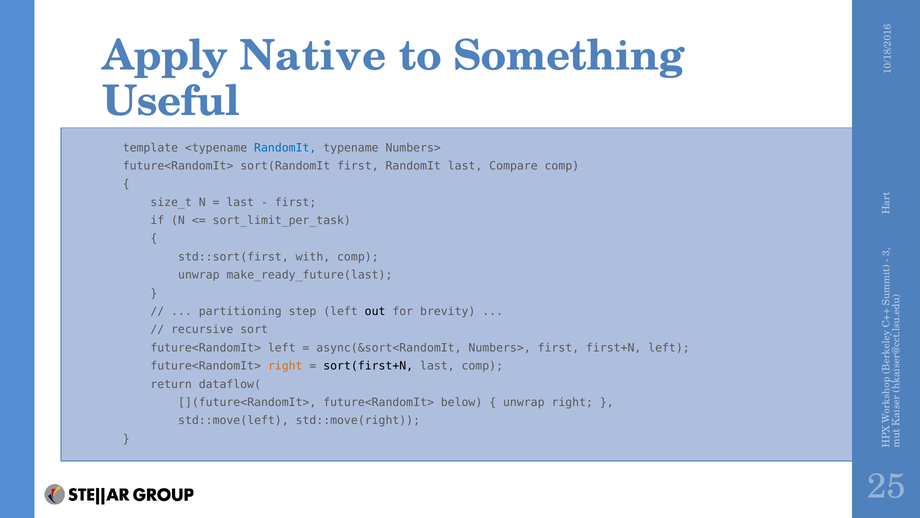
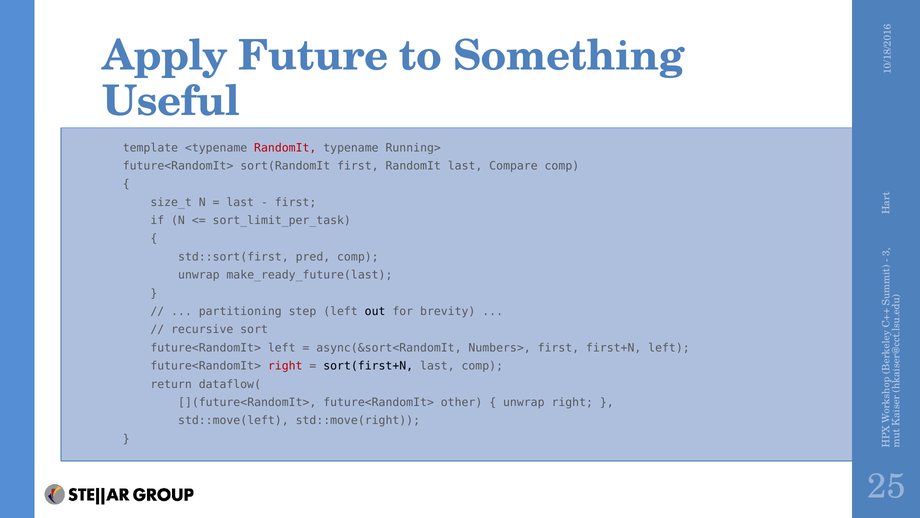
Native: Native -> Future
RandomIt at (285, 148) colour: blue -> red
typename Numbers>: Numbers> -> Running>
with: with -> pred
right at (285, 366) colour: orange -> red
below: below -> other
